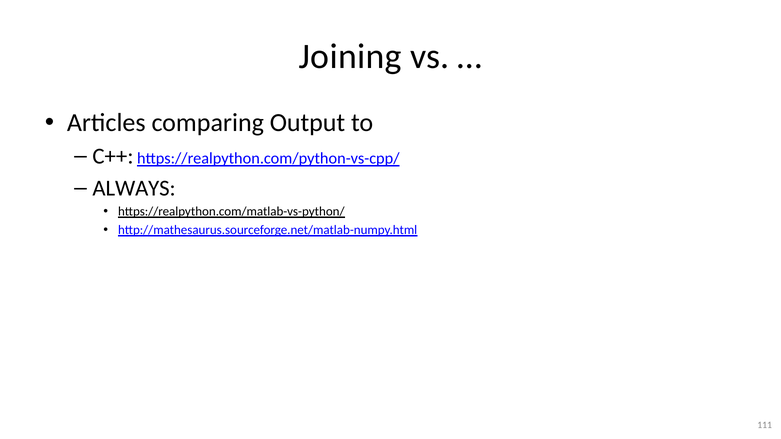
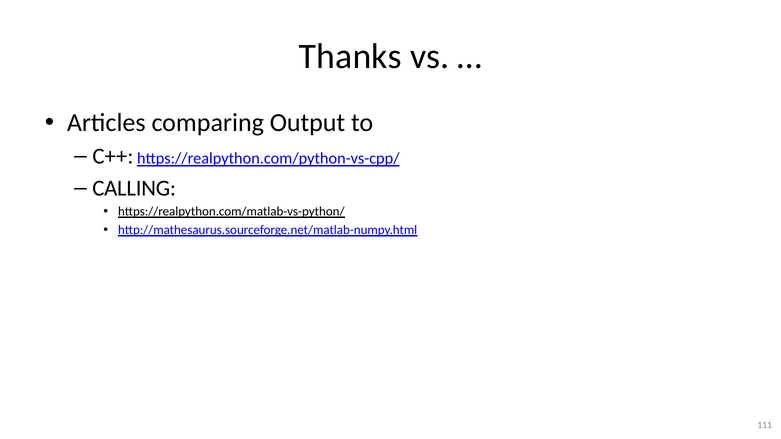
Joining: Joining -> Thanks
ALWAYS: ALWAYS -> CALLING
